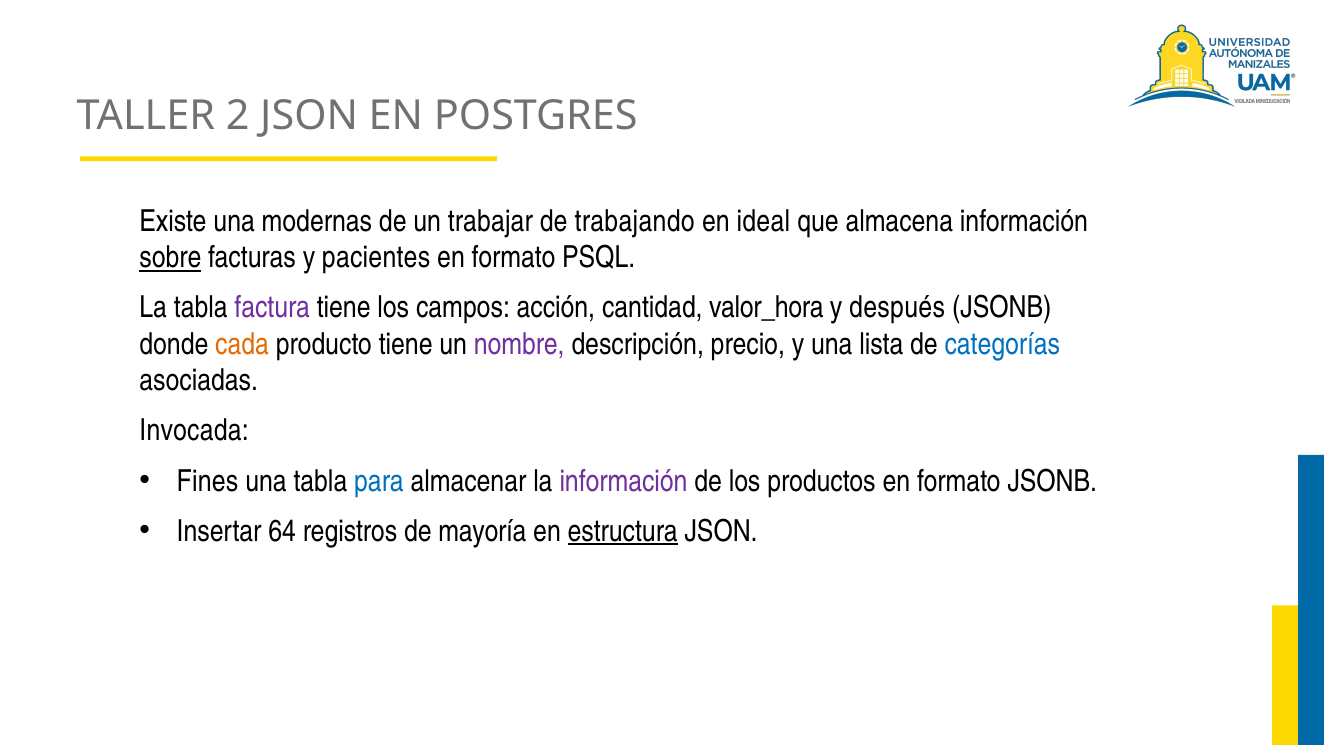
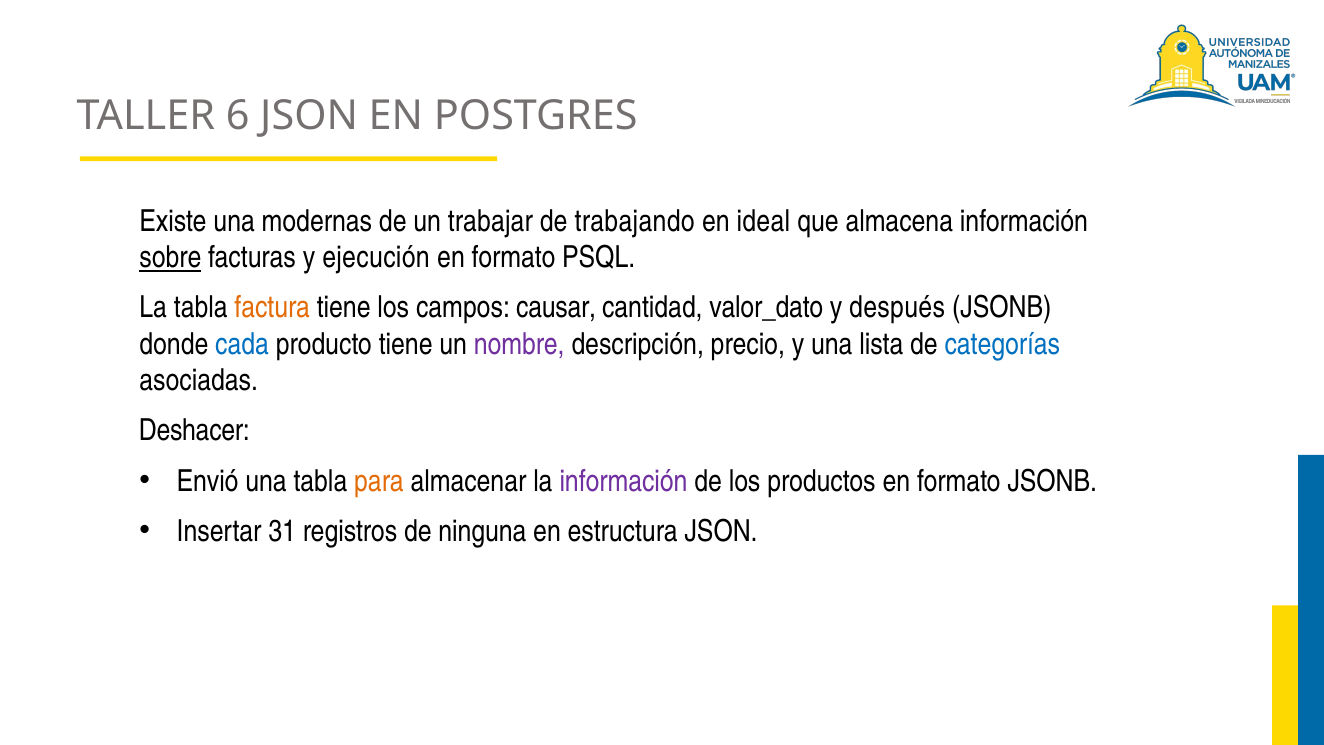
2: 2 -> 6
pacientes: pacientes -> ejecución
factura colour: purple -> orange
acción: acción -> causar
valor_hora: valor_hora -> valor_dato
cada colour: orange -> blue
Invocada: Invocada -> Deshacer
Fines: Fines -> Envió
para colour: blue -> orange
64: 64 -> 31
mayoría: mayoría -> ninguna
estructura underline: present -> none
